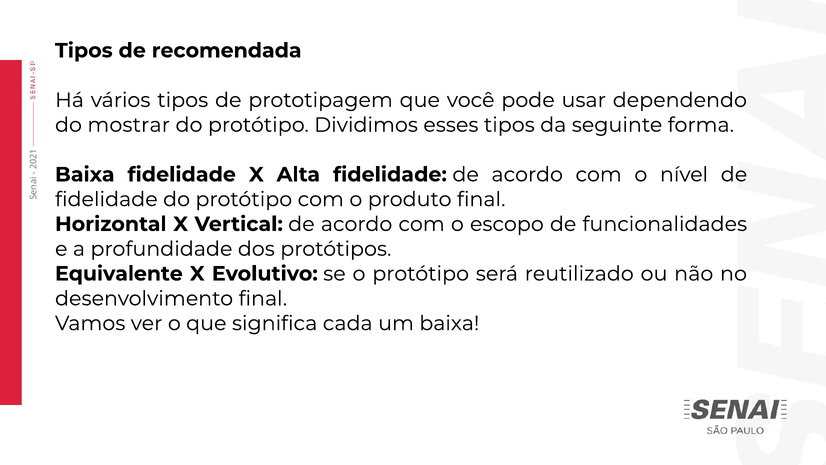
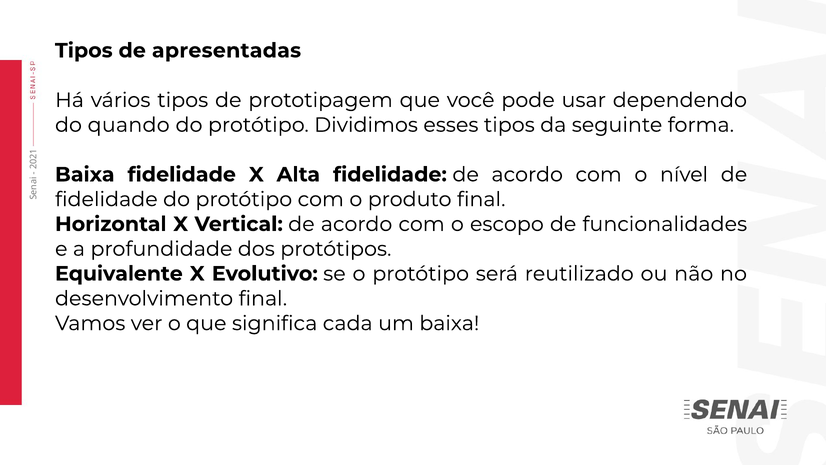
recomendada: recomendada -> apresentadas
mostrar: mostrar -> quando
